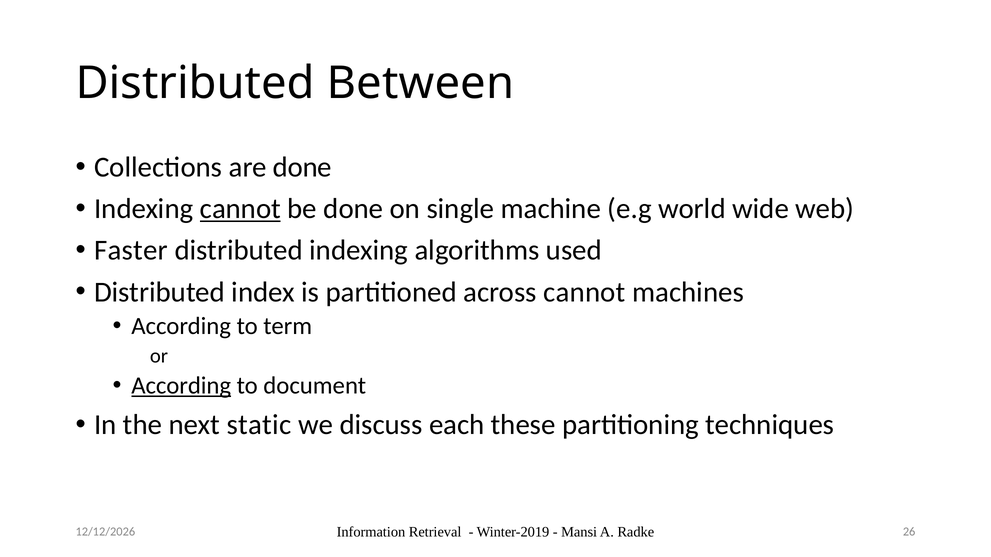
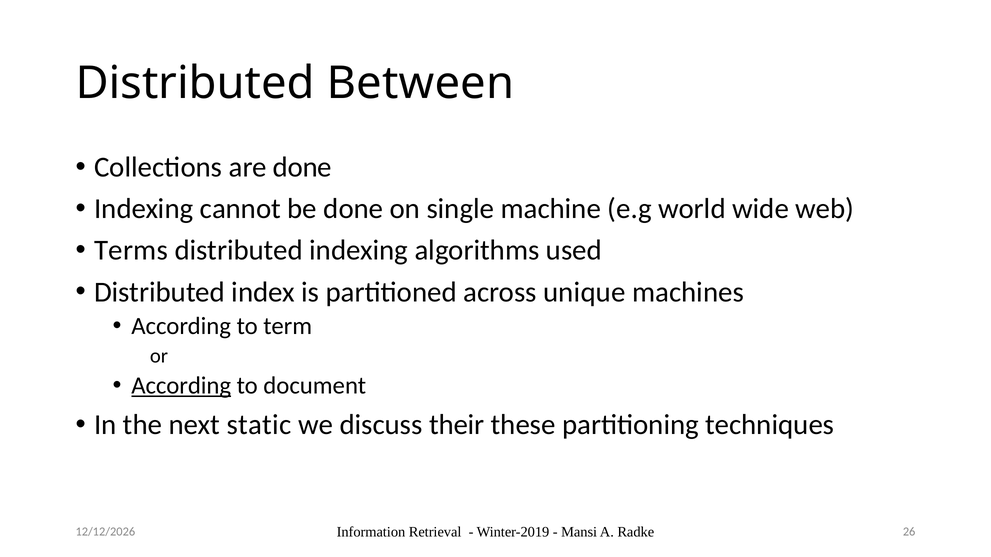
cannot at (240, 209) underline: present -> none
Faster: Faster -> Terms
across cannot: cannot -> unique
each: each -> their
